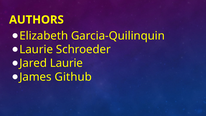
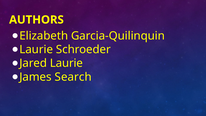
Github: Github -> Search
